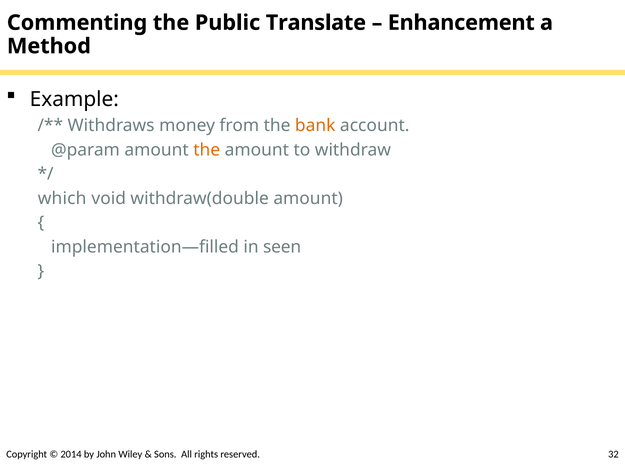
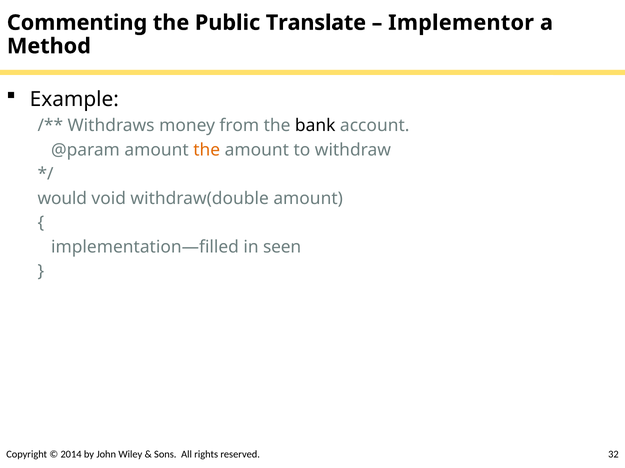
Enhancement: Enhancement -> Implementor
bank colour: orange -> black
which: which -> would
